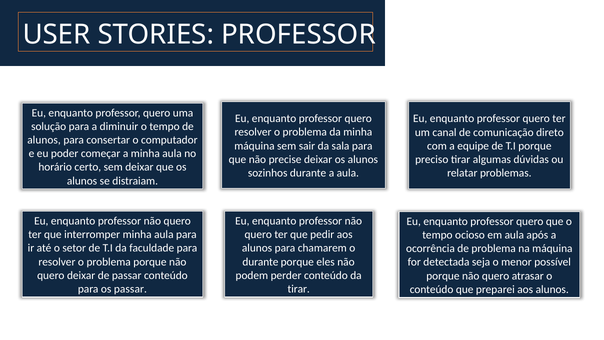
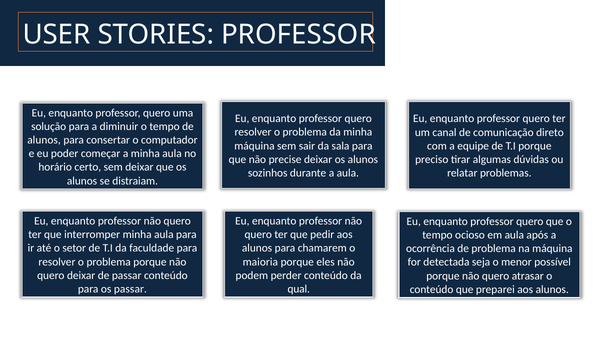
durante at (260, 262): durante -> maioria
tirar at (299, 289): tirar -> qual
